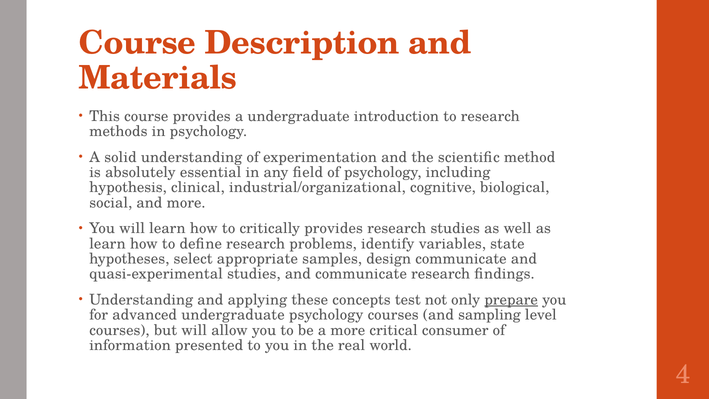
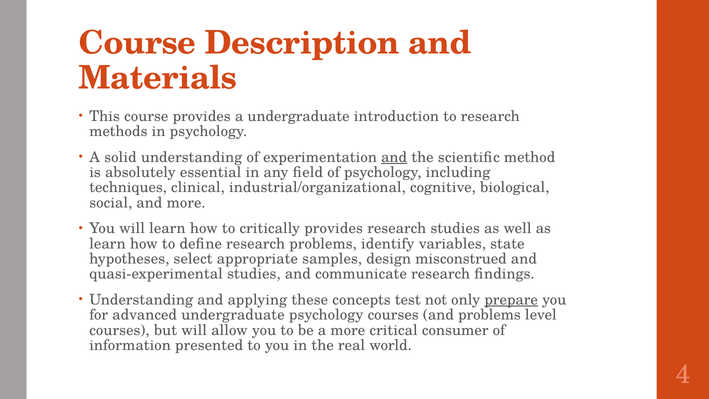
and at (394, 157) underline: none -> present
hypothesis: hypothesis -> techniques
design communicate: communicate -> misconstrued
and sampling: sampling -> problems
